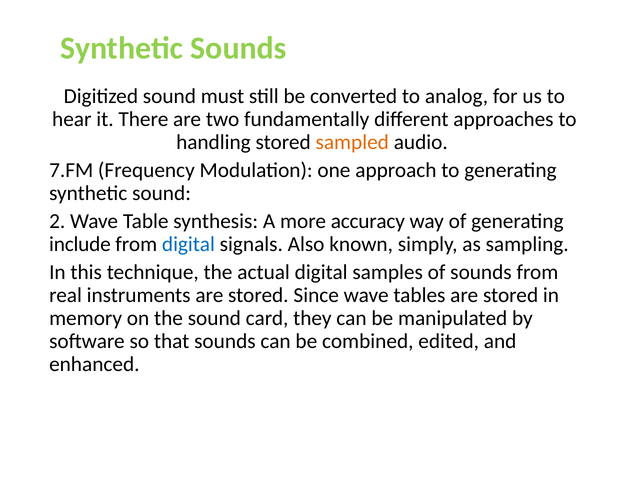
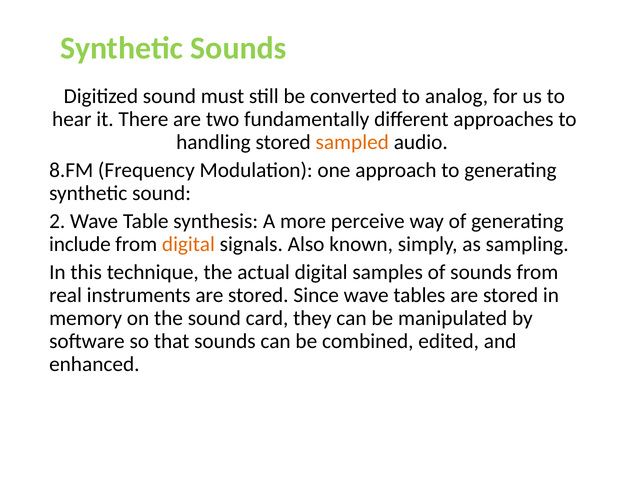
7.FM: 7.FM -> 8.FM
accuracy: accuracy -> perceive
digital at (188, 244) colour: blue -> orange
